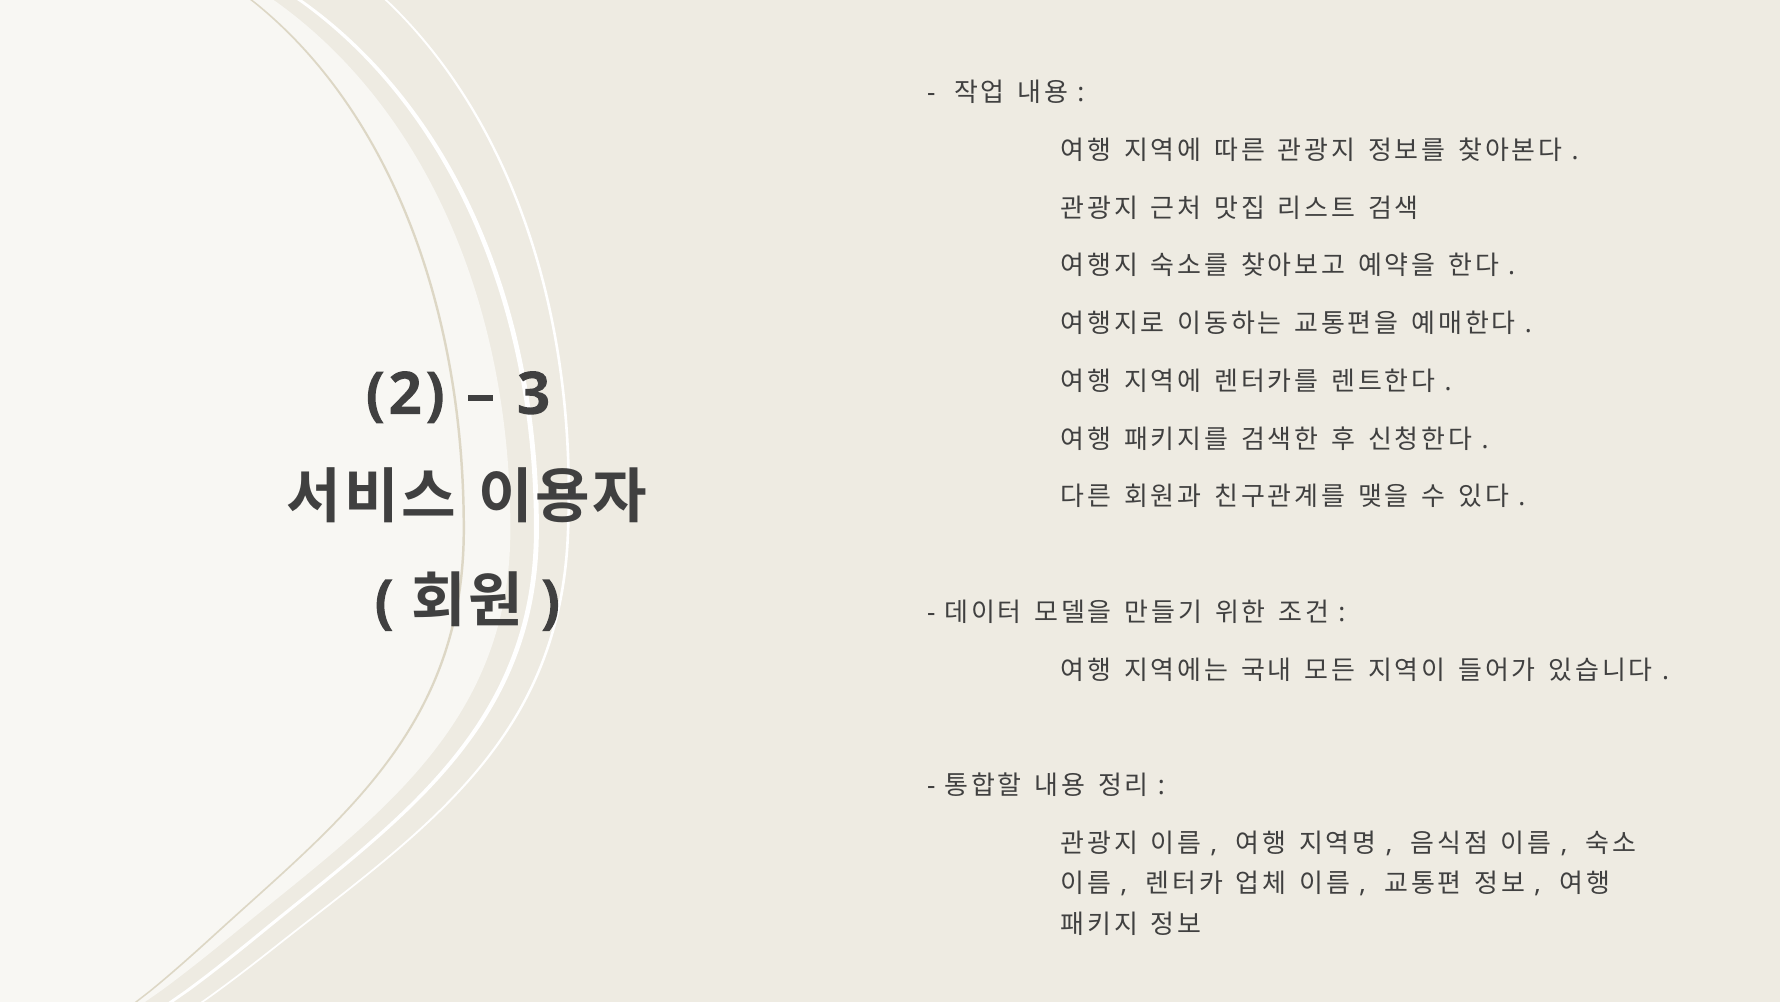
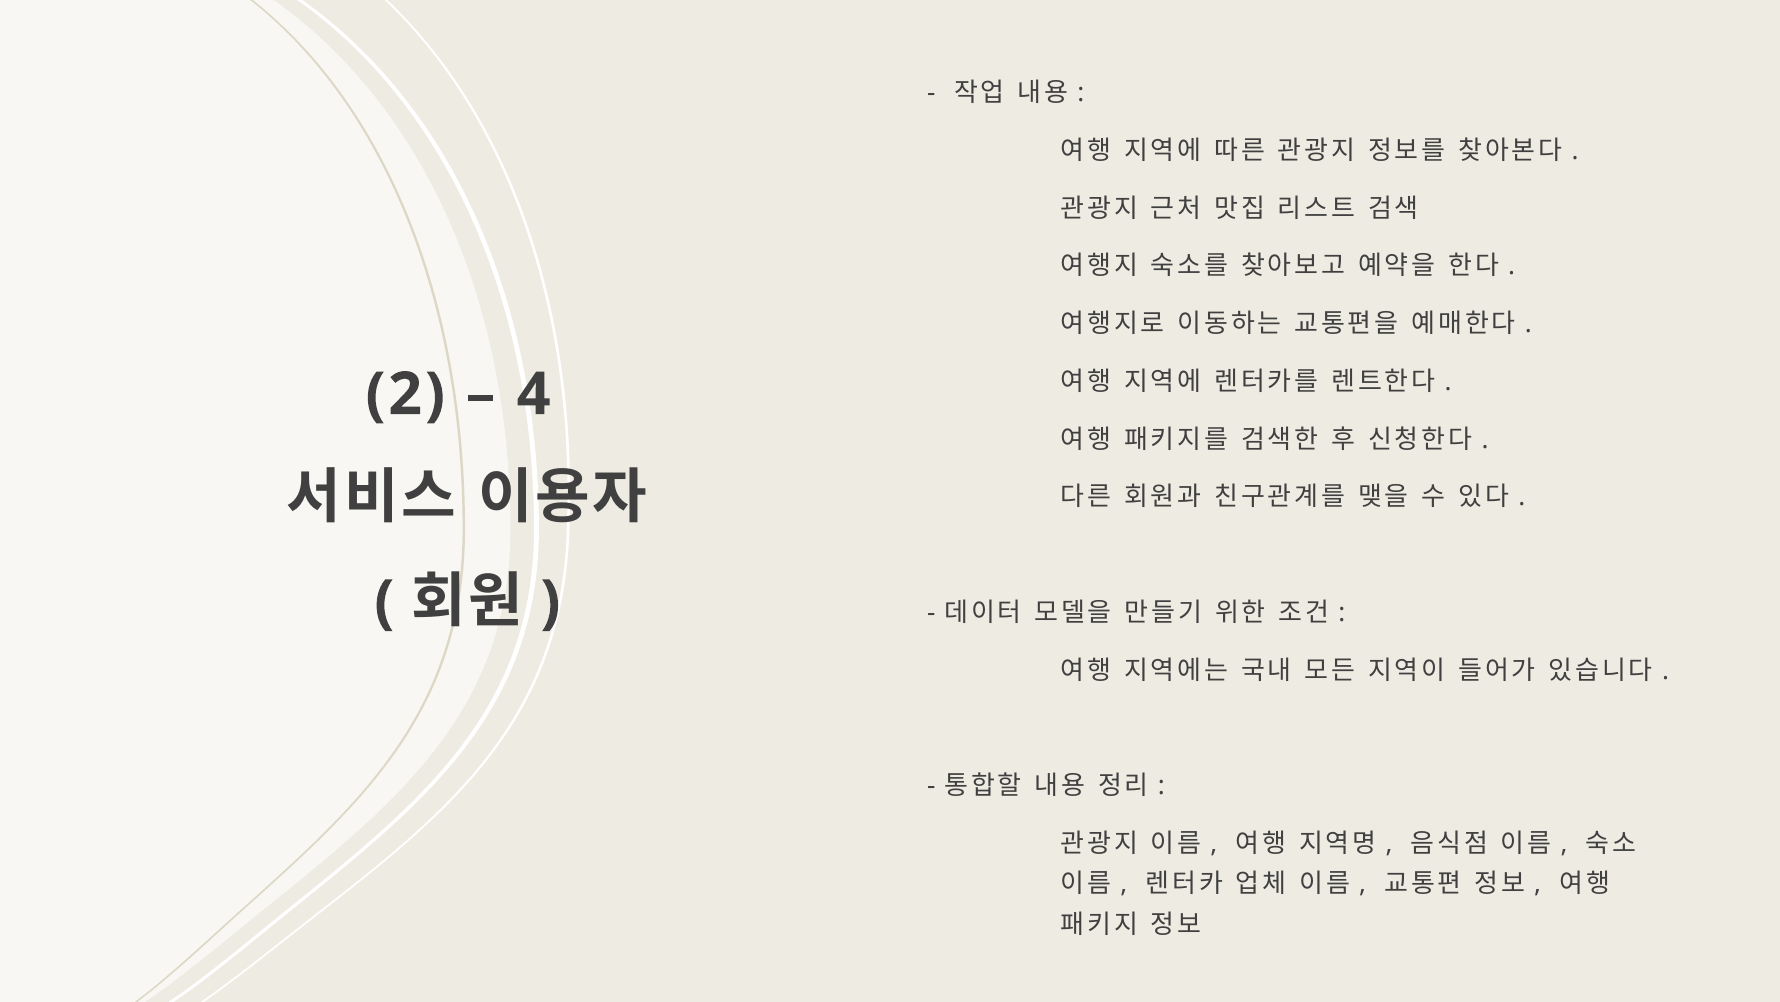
3: 3 -> 4
